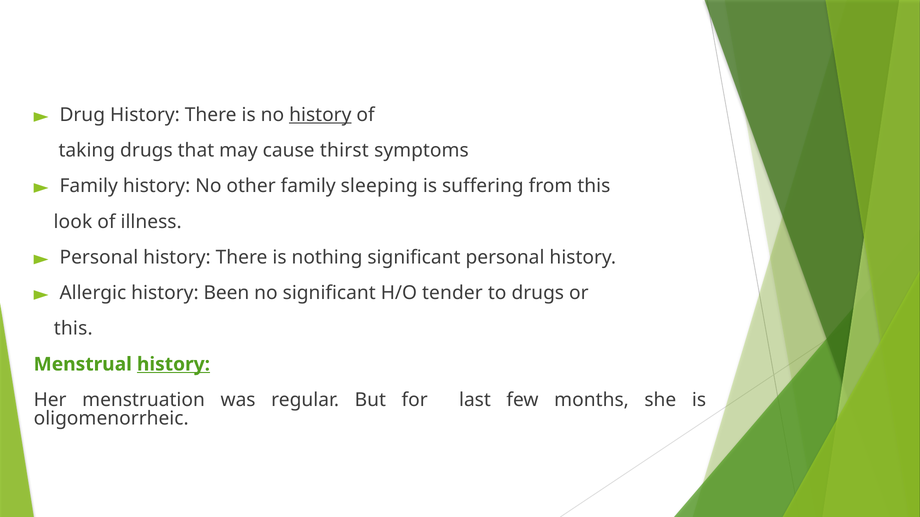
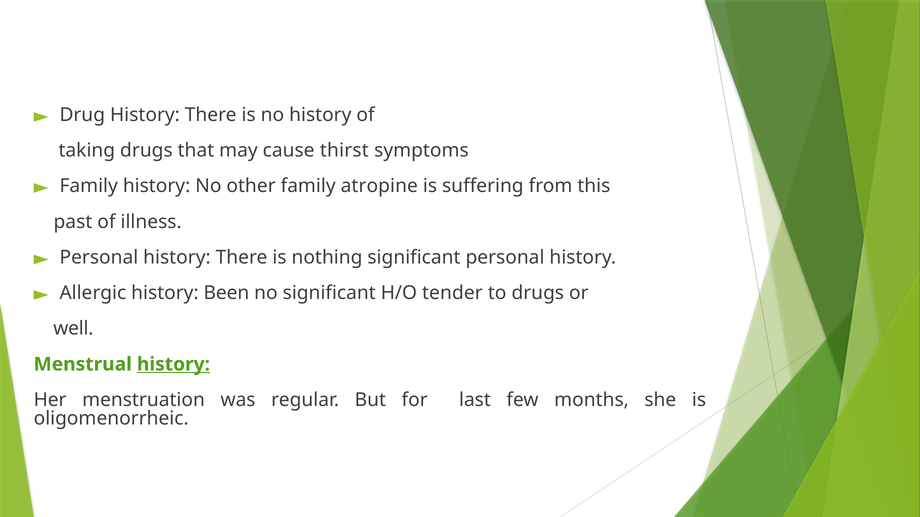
history at (320, 115) underline: present -> none
sleeping: sleeping -> atropine
look: look -> past
this at (73, 329): this -> well
